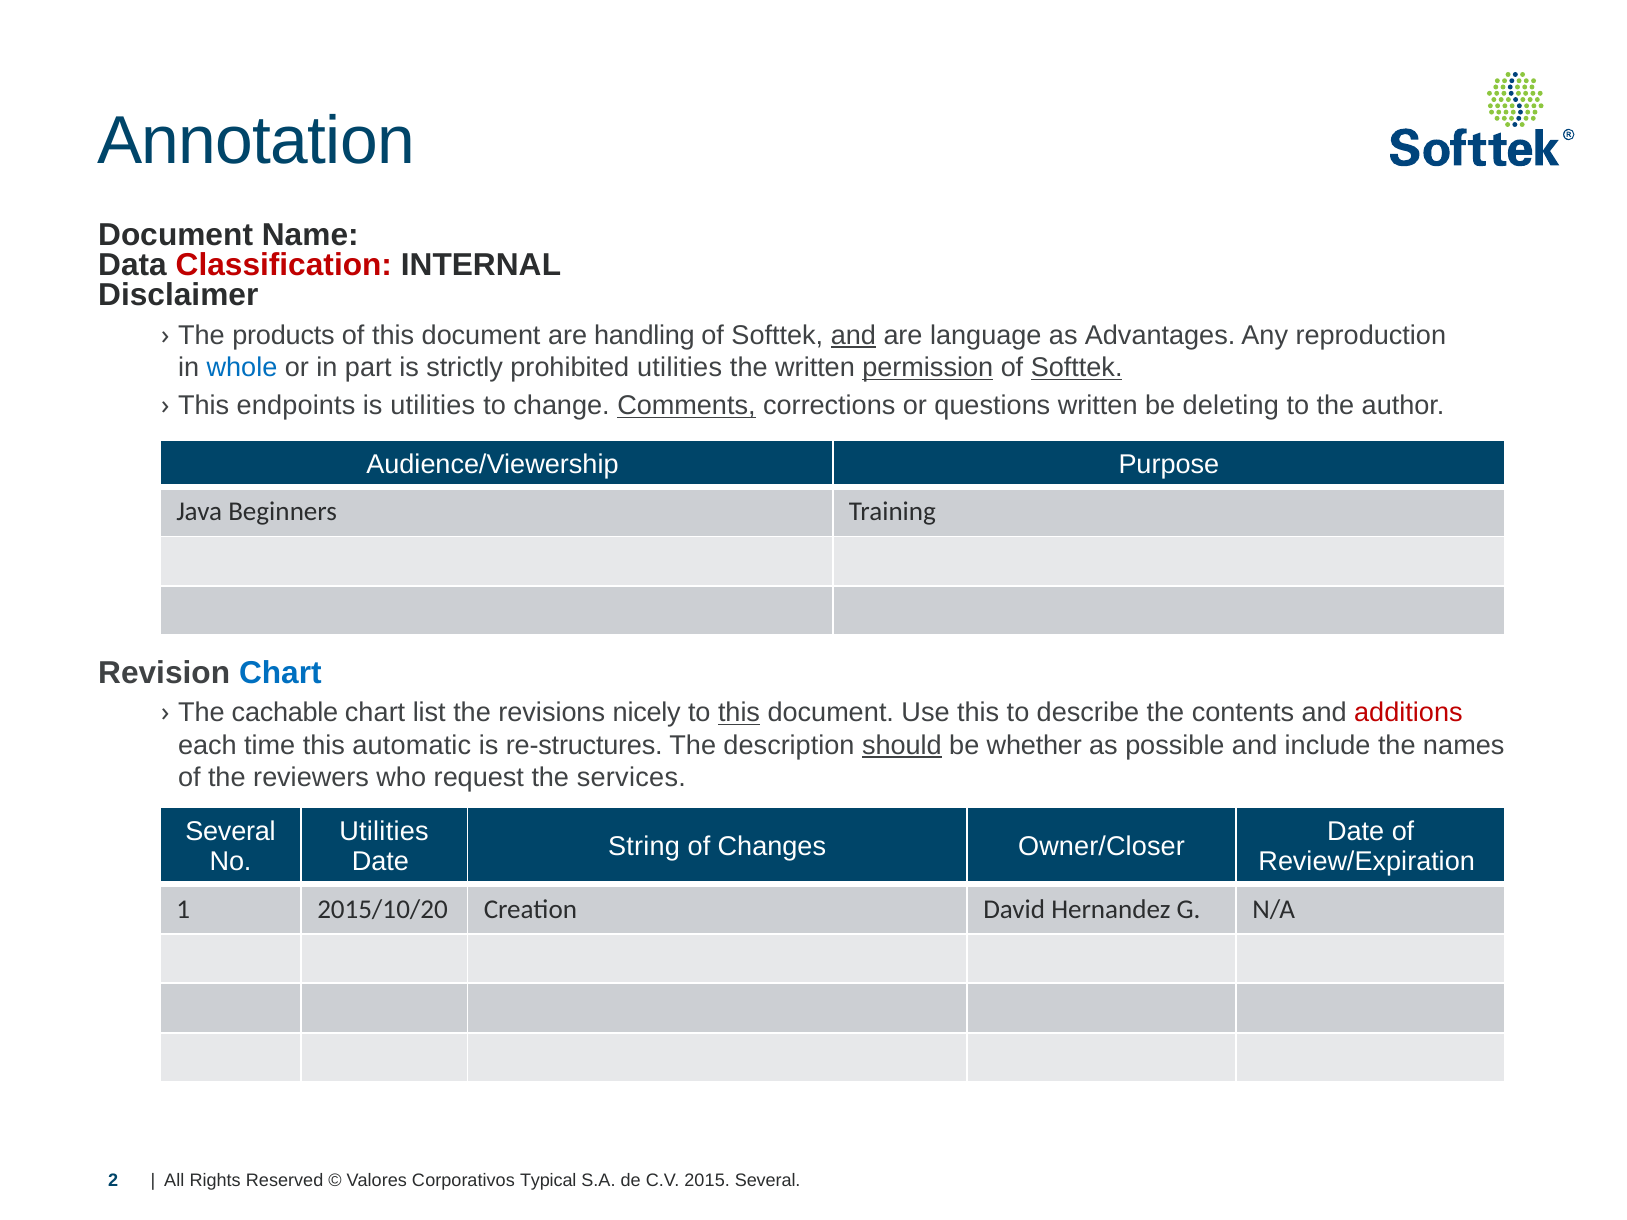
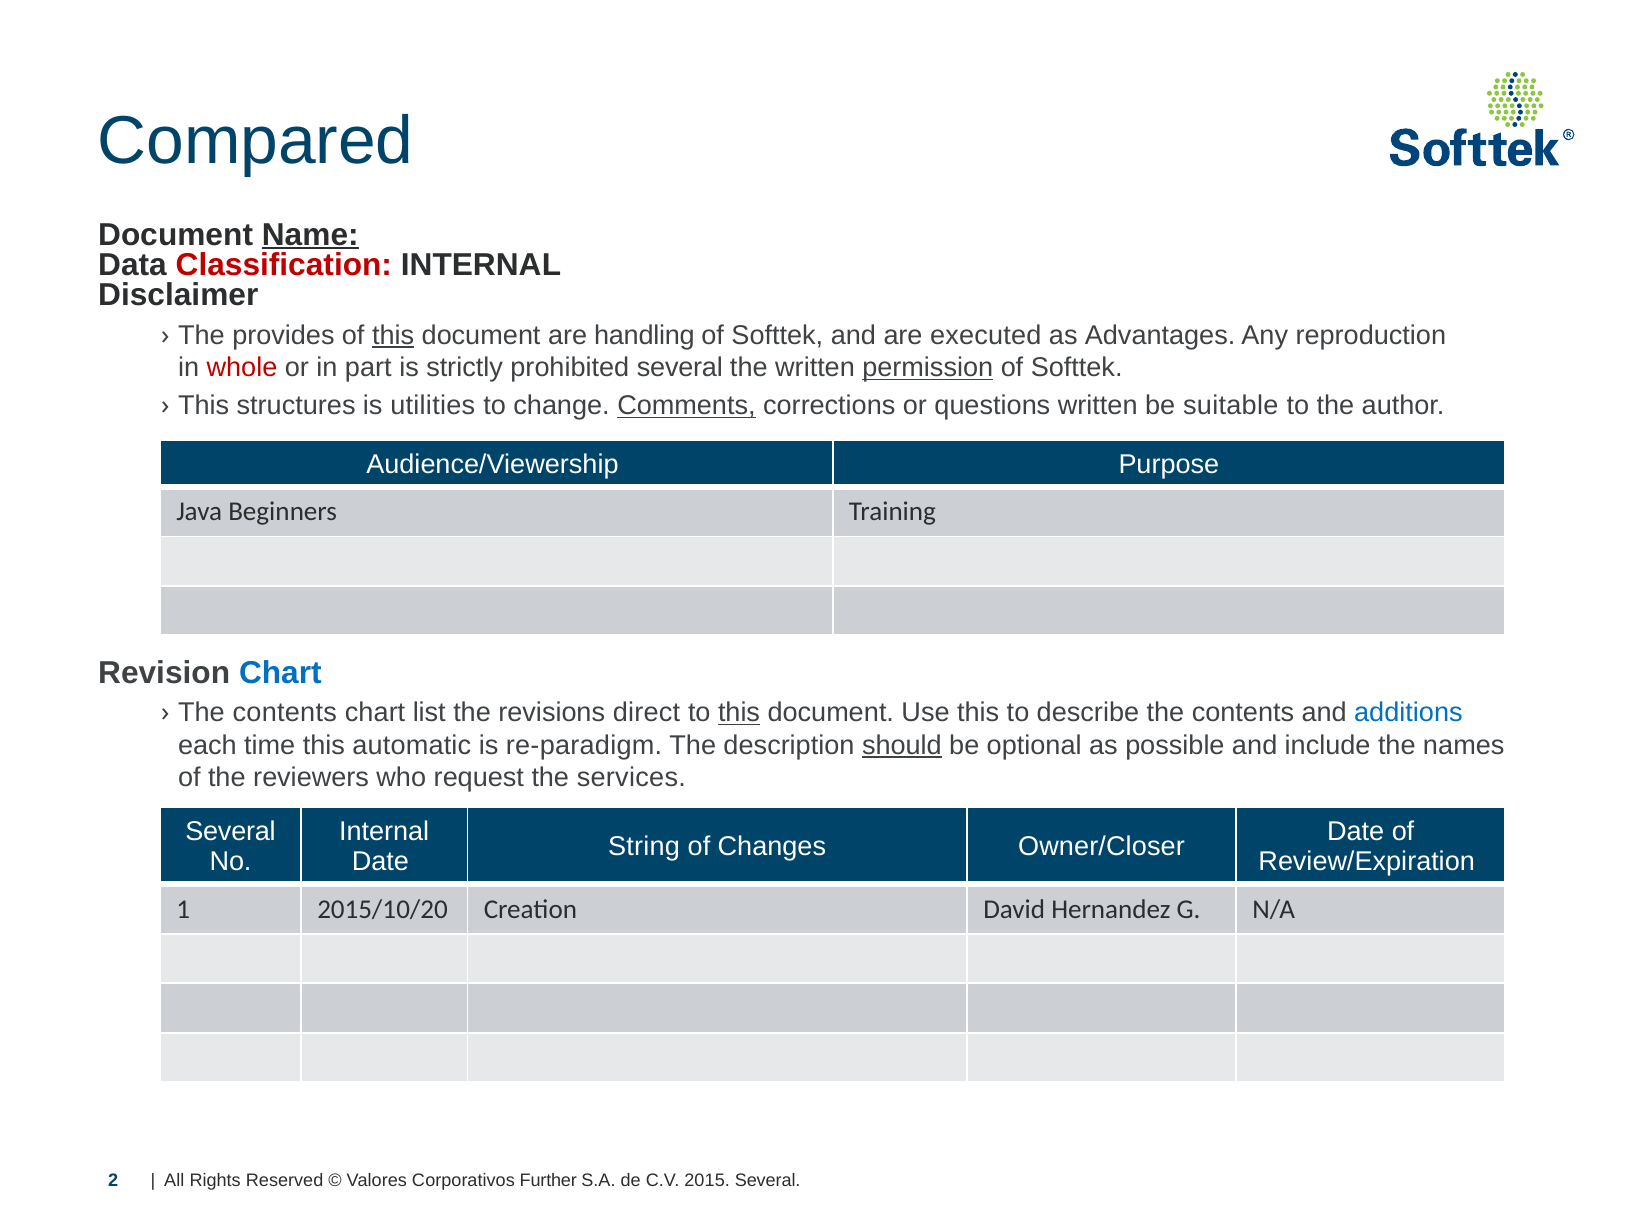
Annotation: Annotation -> Compared
Name underline: none -> present
products: products -> provides
this at (393, 336) underline: none -> present
and at (853, 336) underline: present -> none
language: language -> executed
whole colour: blue -> red
prohibited utilities: utilities -> several
Softtek at (1077, 368) underline: present -> none
endpoints: endpoints -> structures
deleting: deleting -> suitable
cachable at (285, 713): cachable -> contents
nicely: nicely -> direct
additions colour: red -> blue
re-structures: re-structures -> re-paradigm
whether: whether -> optional
Utilities at (384, 831): Utilities -> Internal
Typical: Typical -> Further
